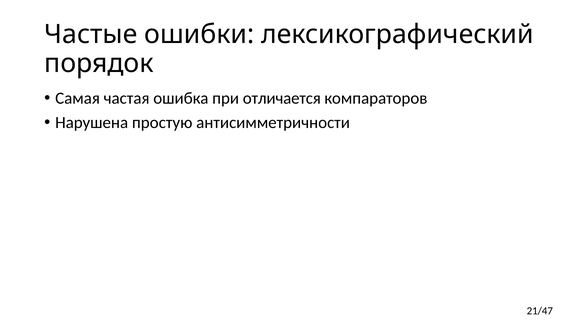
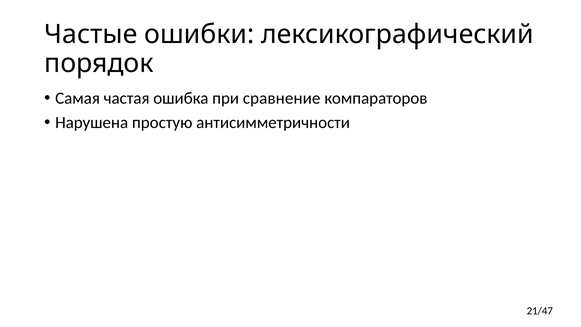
отличается: отличается -> сравнение
